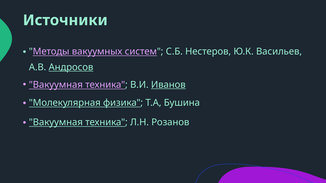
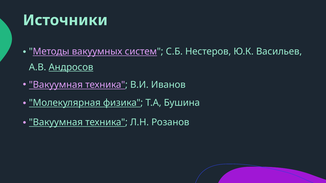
Иванов underline: present -> none
